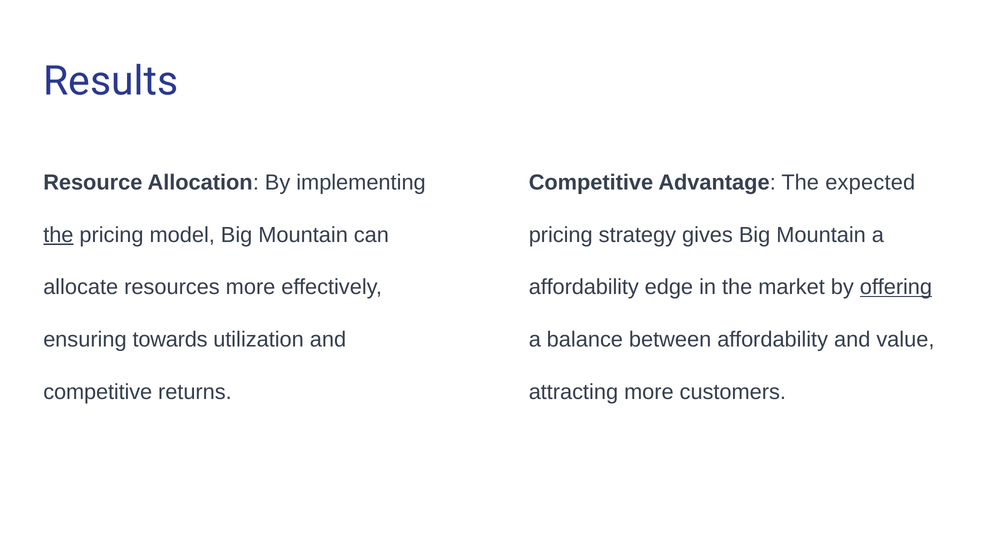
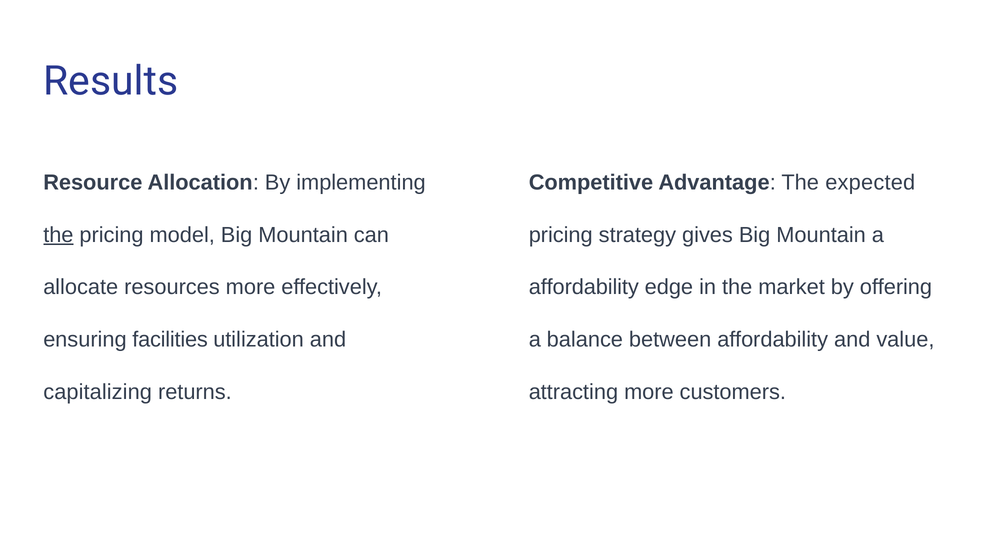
offering underline: present -> none
towards: towards -> facilities
competitive at (98, 392): competitive -> capitalizing
